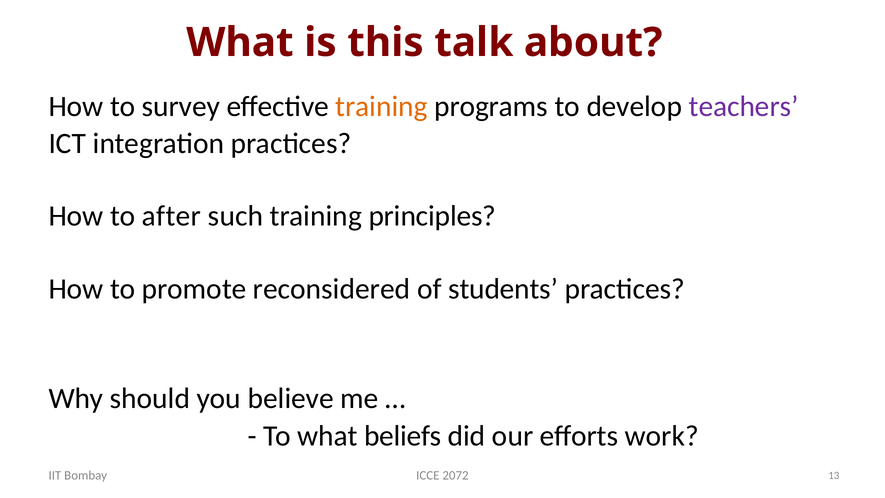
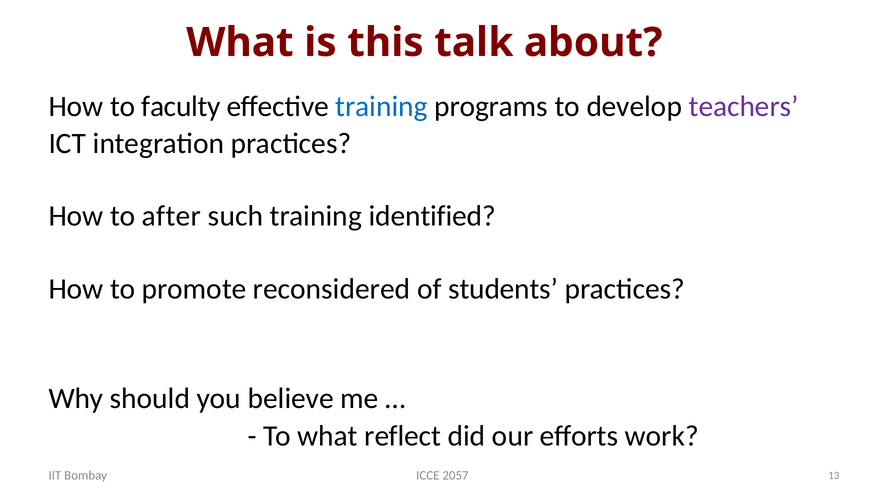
survey: survey -> faculty
training at (382, 106) colour: orange -> blue
principles: principles -> identified
beliefs: beliefs -> reflect
2072: 2072 -> 2057
